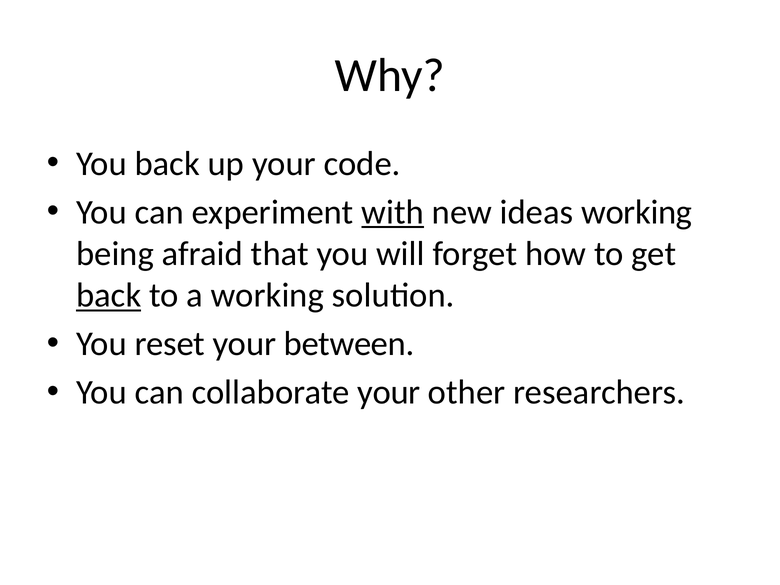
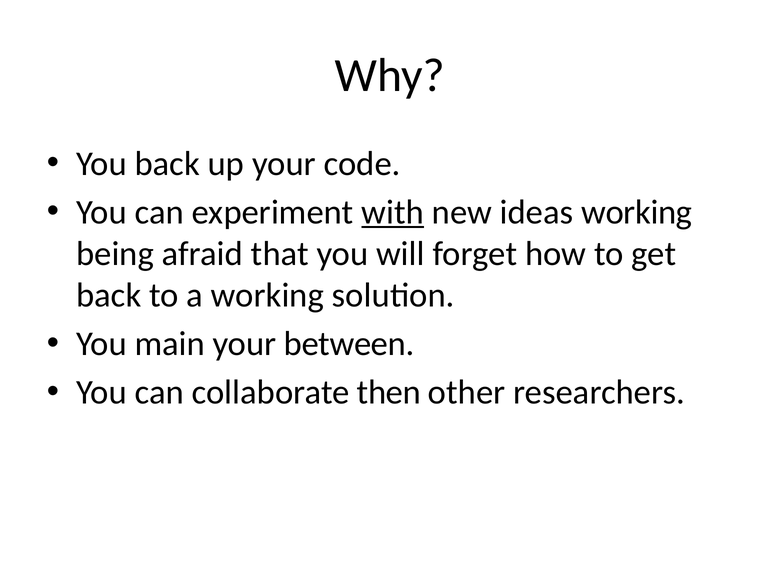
back at (109, 295) underline: present -> none
reset: reset -> main
collaborate your: your -> then
